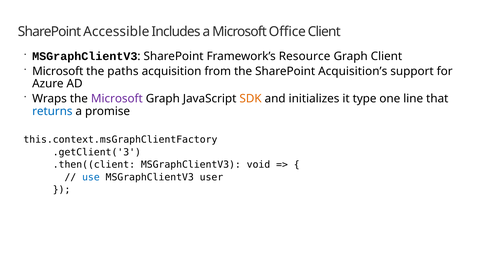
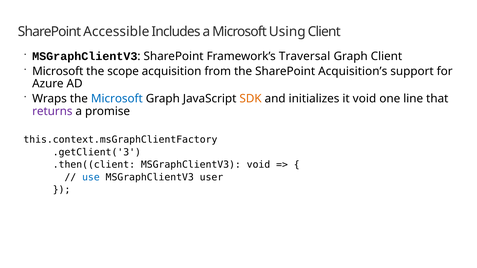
Office: Office -> Using
Resource: Resource -> Traversal
paths: paths -> scope
Microsoft at (117, 99) colour: purple -> blue
it type: type -> void
returns colour: blue -> purple
